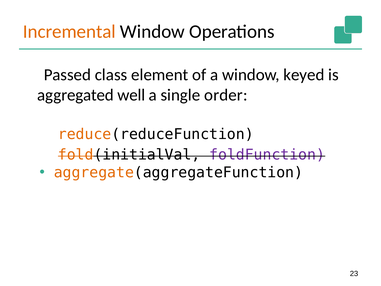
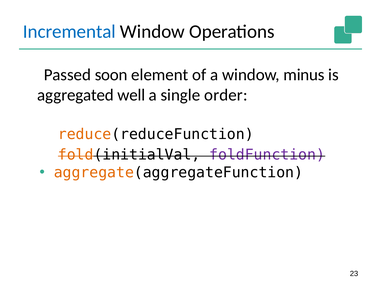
Incremental colour: orange -> blue
class: class -> soon
keyed: keyed -> minus
